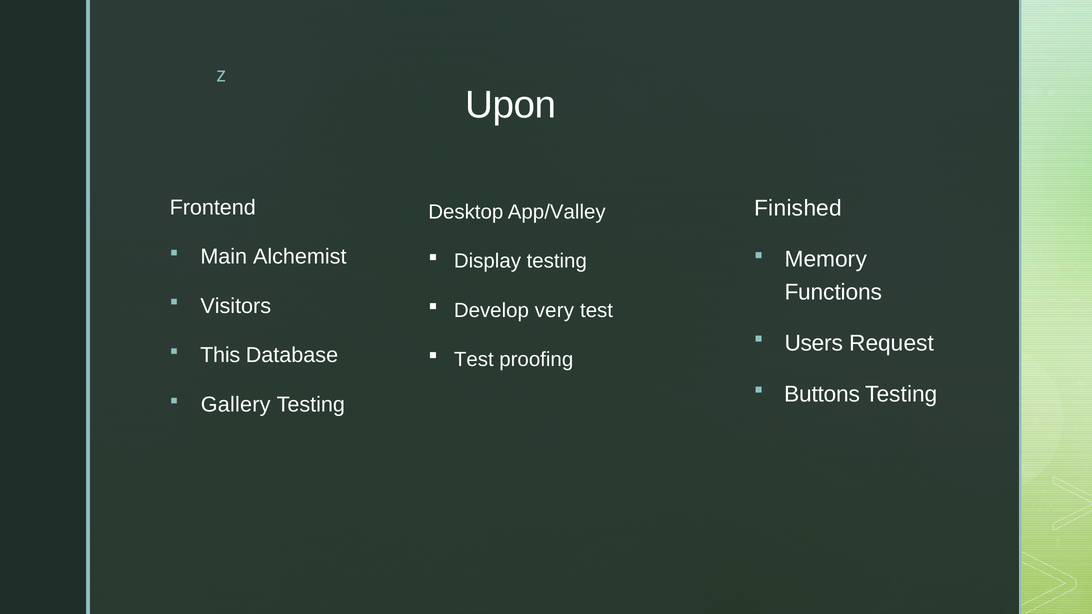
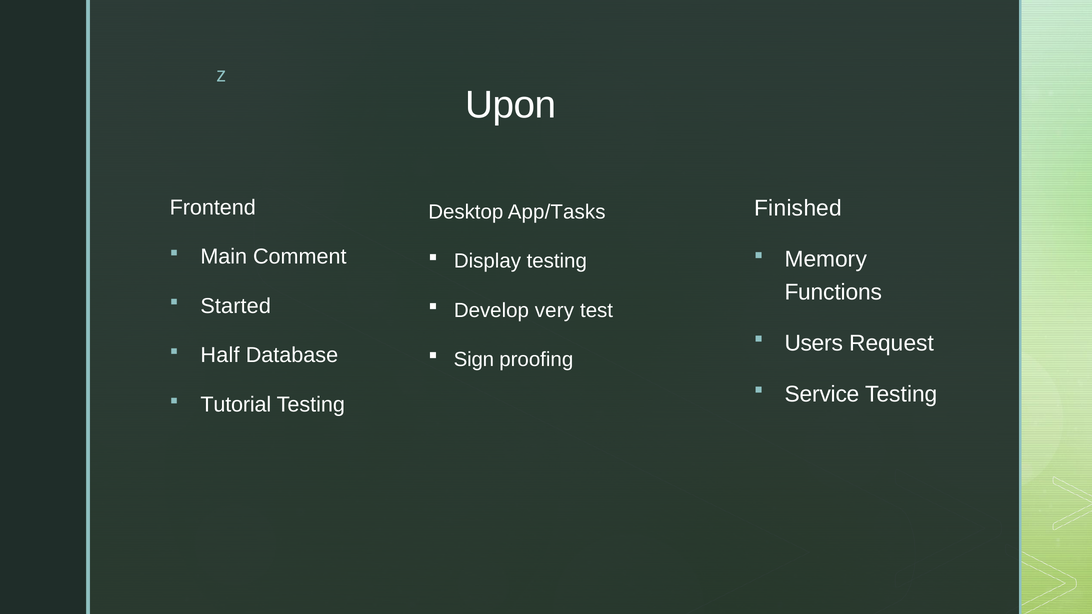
App/Valley: App/Valley -> App/Tasks
Alchemist: Alchemist -> Comment
Visitors: Visitors -> Started
This: This -> Half
Test at (474, 360): Test -> Sign
Buttons: Buttons -> Service
Gallery: Gallery -> Tutorial
